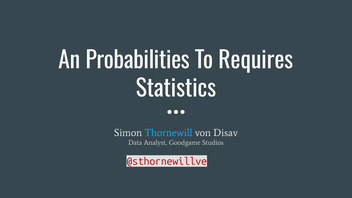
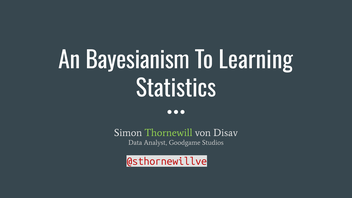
Probabilities: Probabilities -> Bayesianism
Requires: Requires -> Learning
Thornewill colour: light blue -> light green
